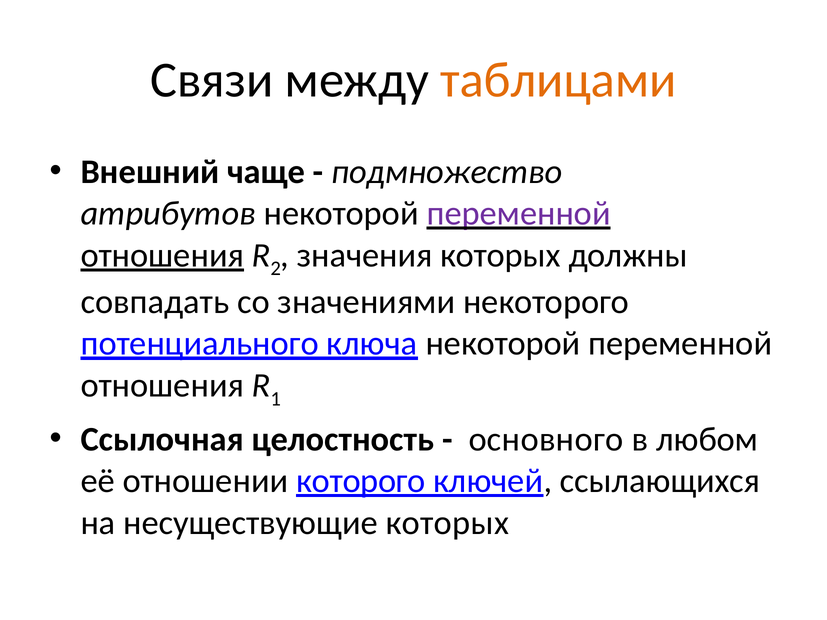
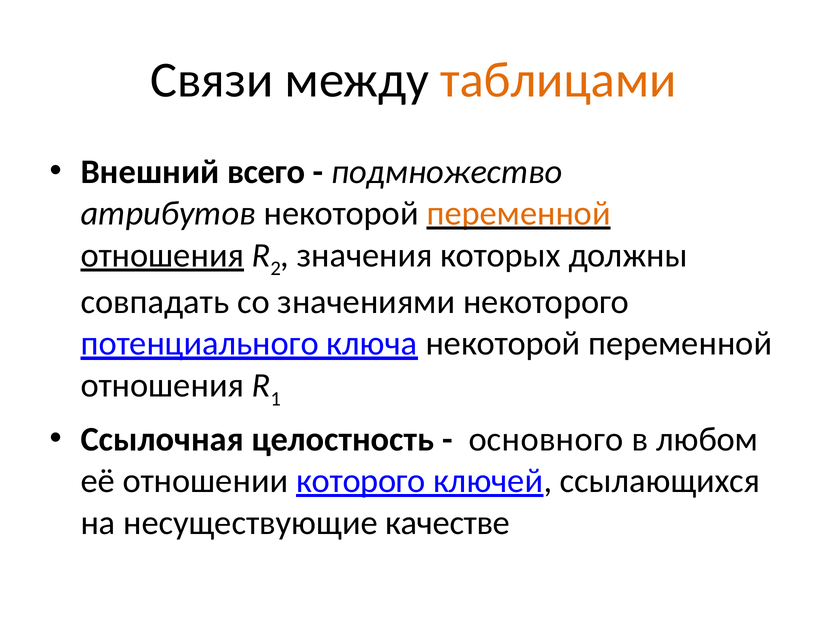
чаще: чаще -> всего
переменной at (519, 213) colour: purple -> orange
несуществующие которых: которых -> качестве
